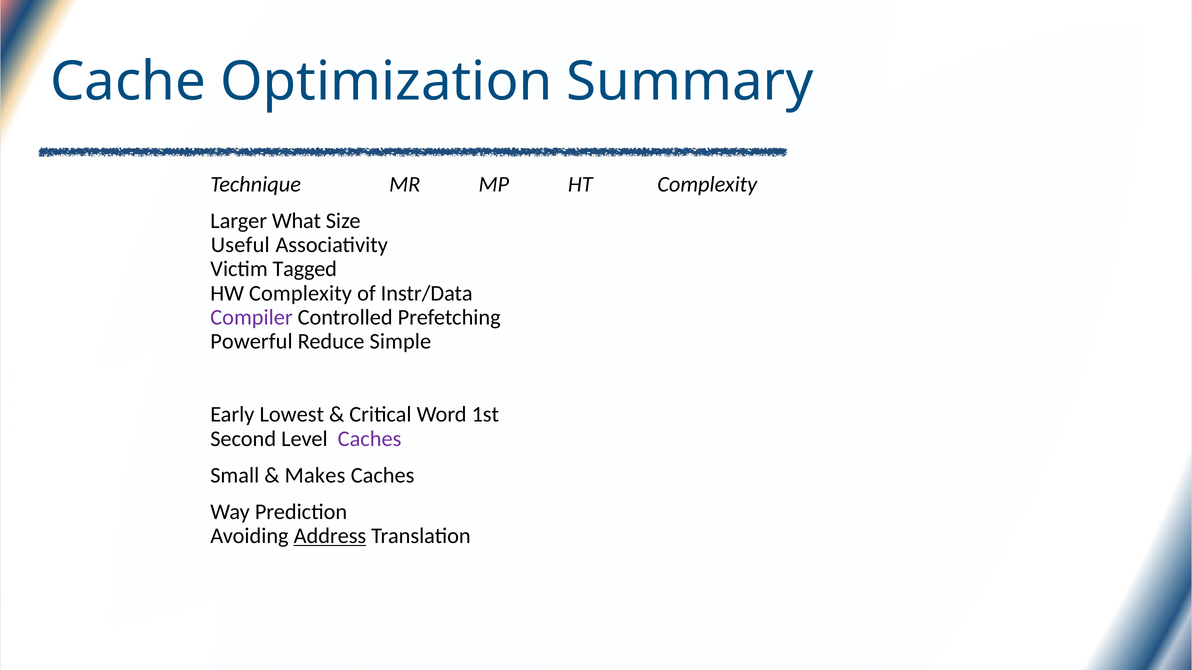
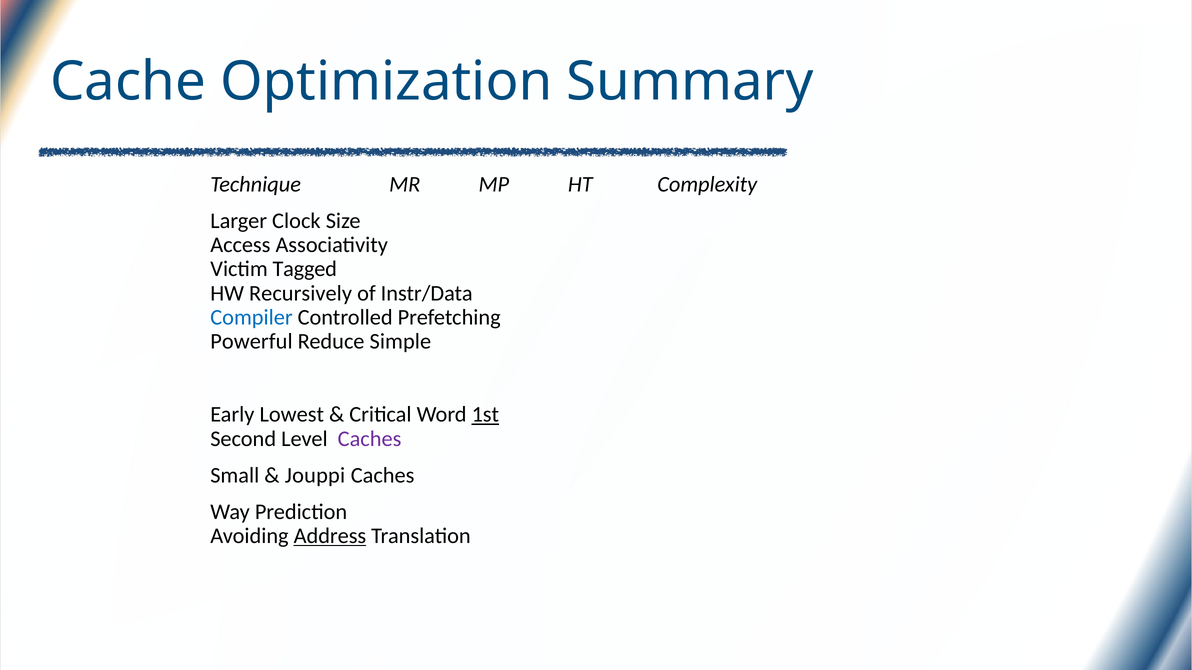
What: What -> Clock
Useful: Useful -> Access
HW Complexity: Complexity -> Recursively
Compiler colour: purple -> blue
1st underline: none -> present
Makes: Makes -> Jouppi
